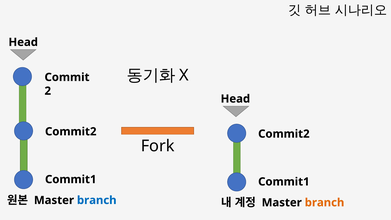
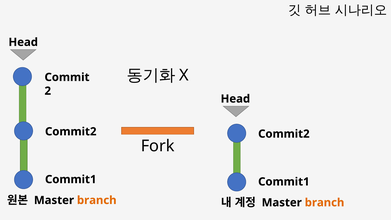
branch at (97, 200) colour: blue -> orange
